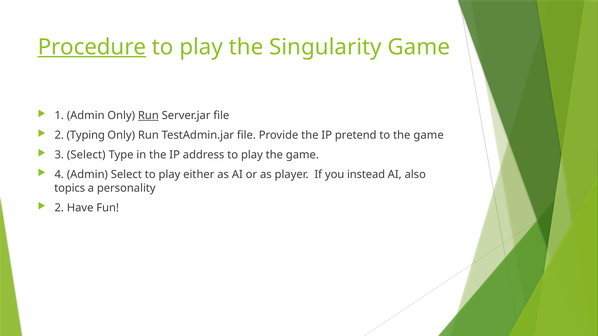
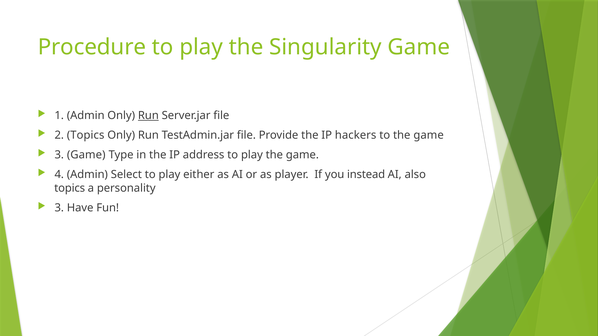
Procedure underline: present -> none
2 Typing: Typing -> Topics
pretend: pretend -> hackers
3 Select: Select -> Game
2 at (59, 208): 2 -> 3
